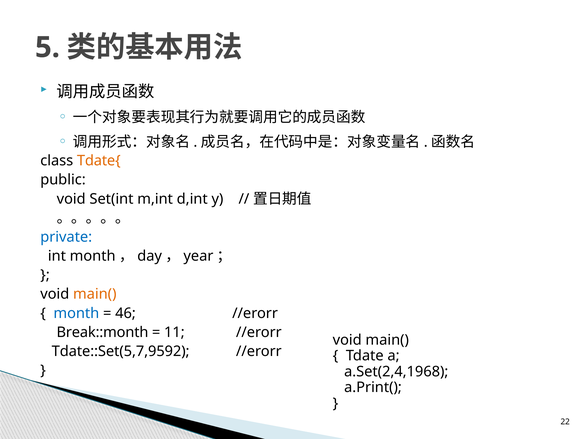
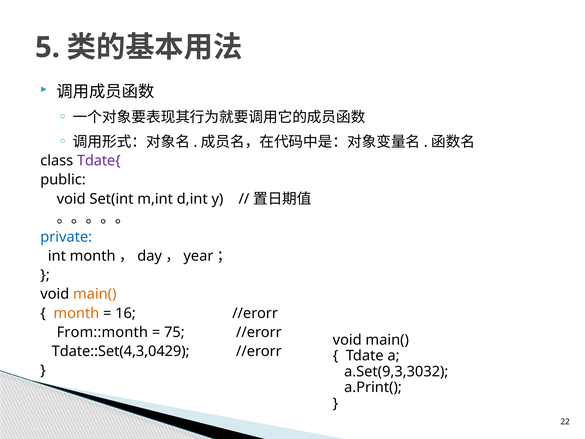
Tdate{ colour: orange -> purple
month colour: blue -> orange
46: 46 -> 16
Break::month: Break::month -> From::month
11: 11 -> 75
Tdate::Set(5,7,9592: Tdate::Set(5,7,9592 -> Tdate::Set(4,3,0429
a.Set(2,4,1968: a.Set(2,4,1968 -> a.Set(9,3,3032
